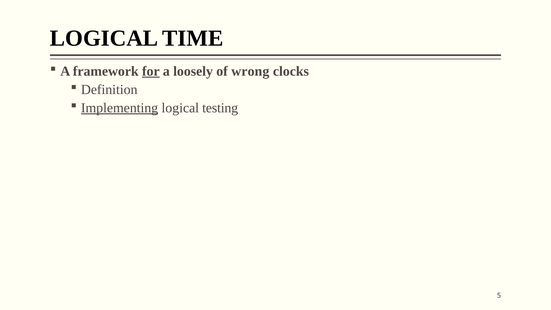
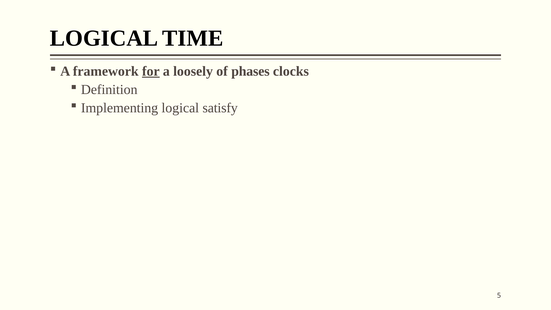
wrong: wrong -> phases
Implementing underline: present -> none
testing: testing -> satisfy
